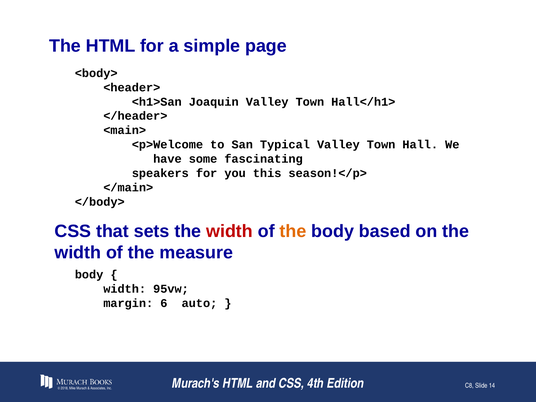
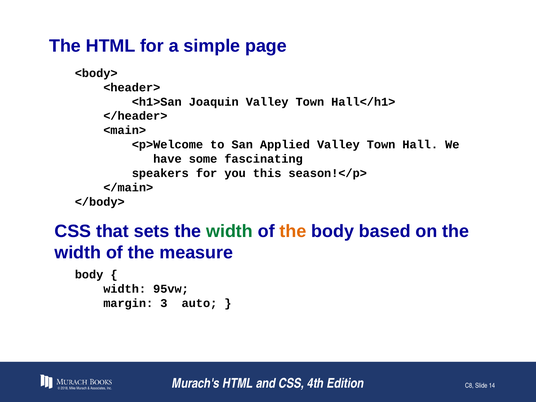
Typical: Typical -> Applied
width at (230, 231) colour: red -> green
6: 6 -> 3
